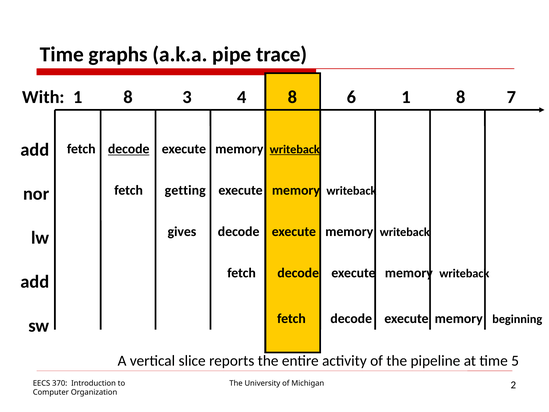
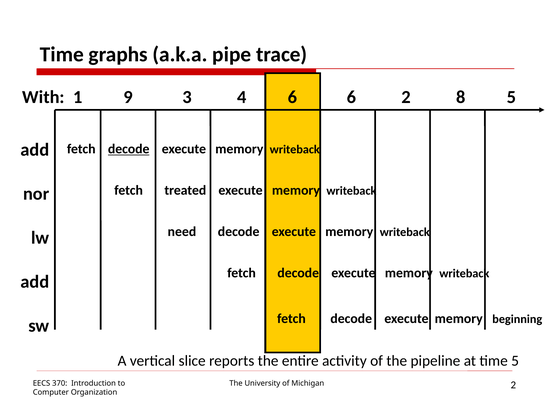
8 at (128, 97): 8 -> 9
4 8: 8 -> 6
6 1: 1 -> 2
8 7: 7 -> 5
writeback at (295, 149) underline: present -> none
getting: getting -> treated
gives: gives -> need
